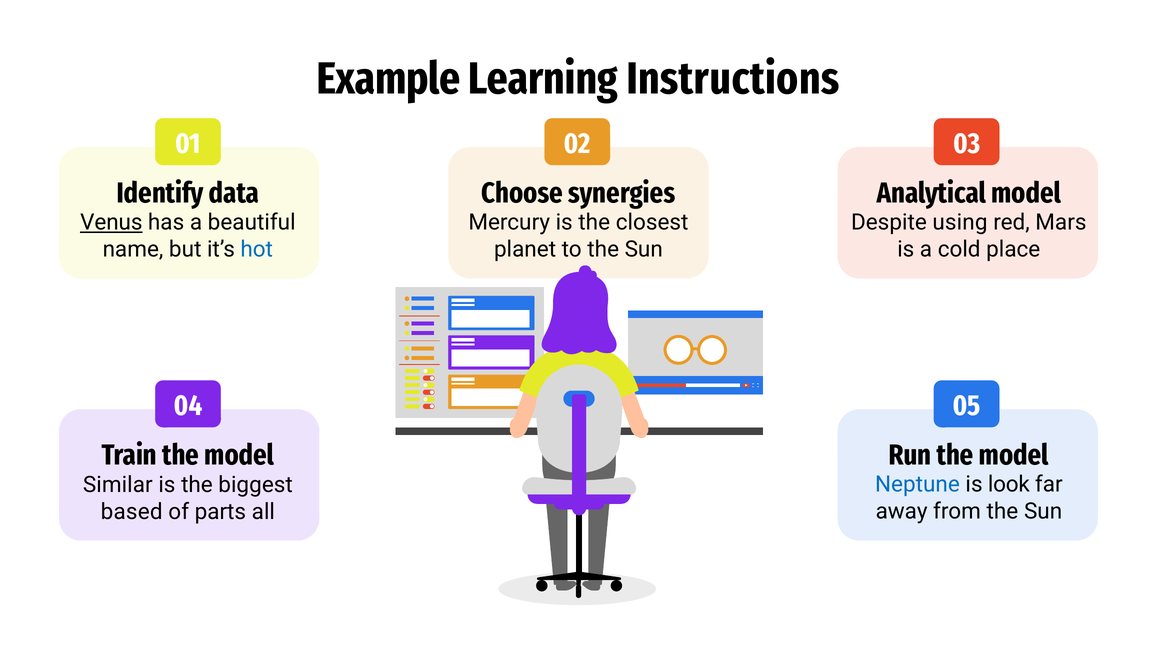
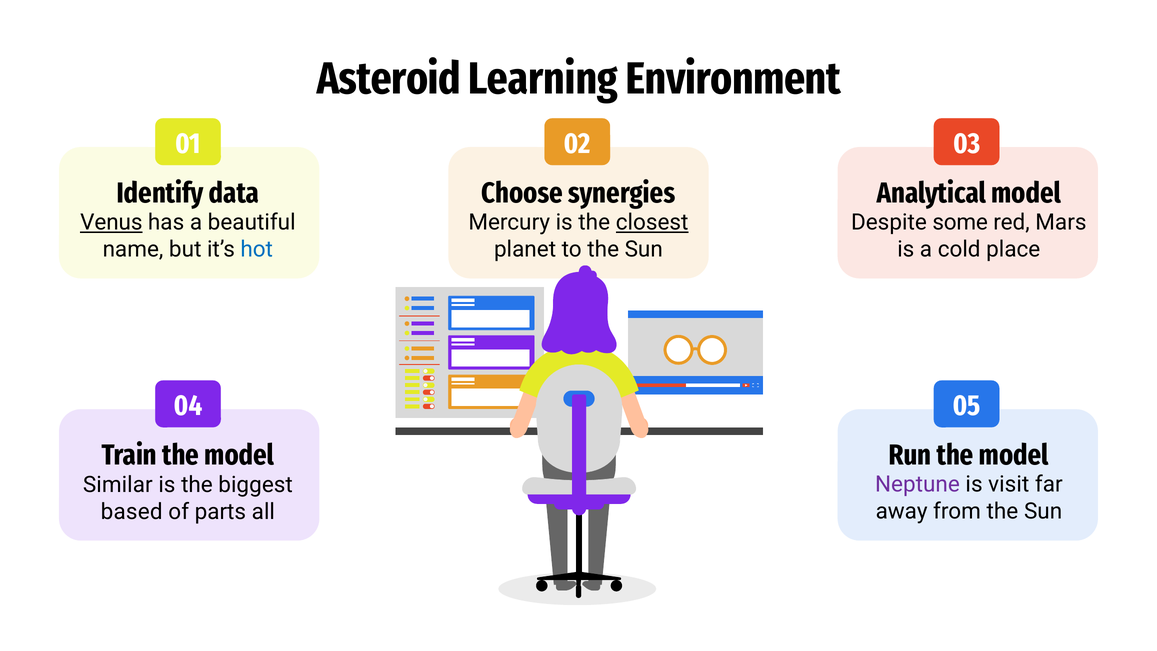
Example: Example -> Asteroid
Instructions: Instructions -> Environment
using: using -> some
closest underline: none -> present
Neptune colour: blue -> purple
look: look -> visit
